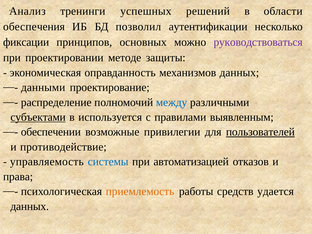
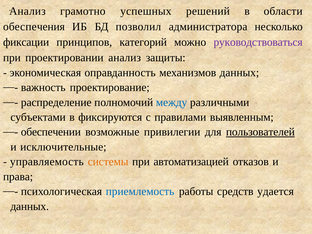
тренинги: тренинги -> грамотно
аутентификации: аутентификации -> администратора
основных: основных -> категорий
проектировании методе: методе -> анализ
данными: данными -> важность
субъектами underline: present -> none
используется: используется -> фиксируются
противодействие: противодействие -> исключительные
системы colour: blue -> orange
приемлемость colour: orange -> blue
